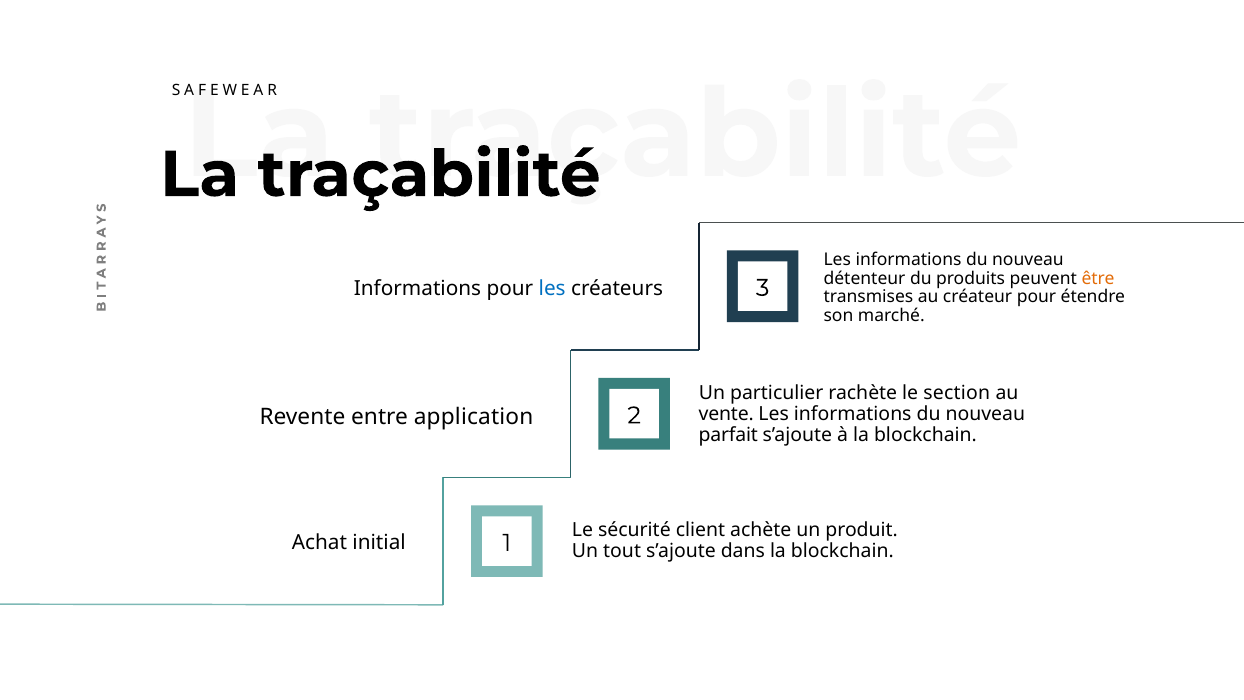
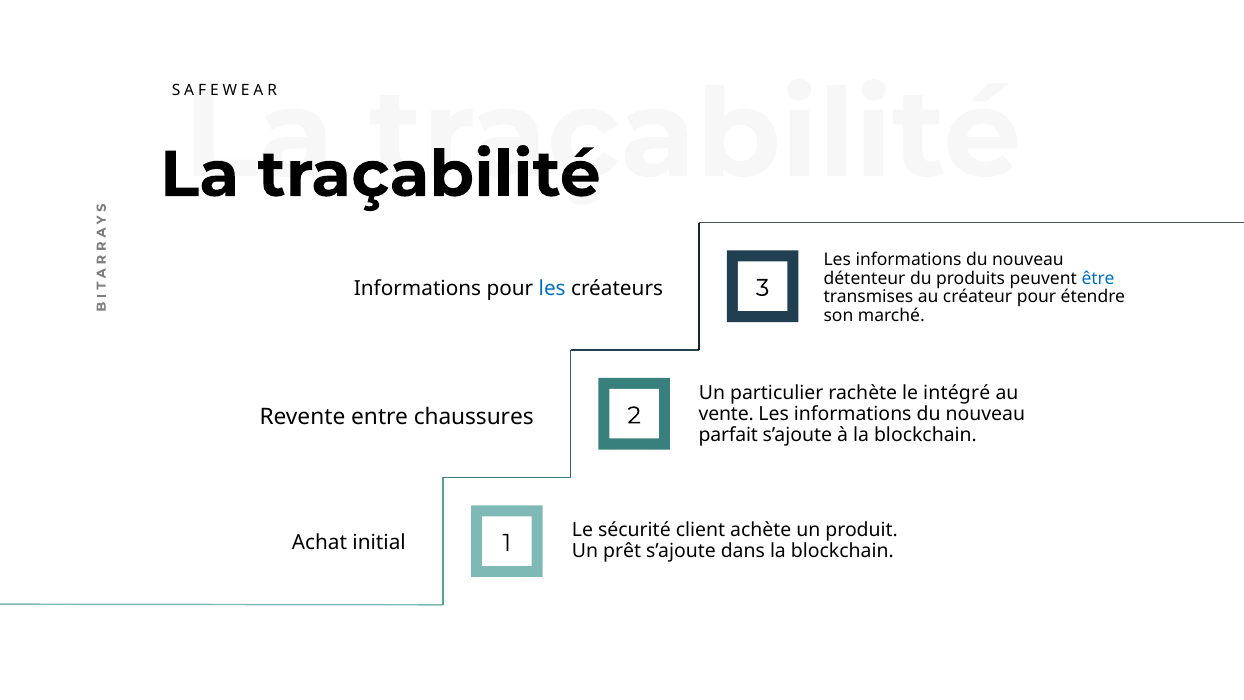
être colour: orange -> blue
section: section -> intégré
application: application -> chaussures
tout: tout -> prêt
